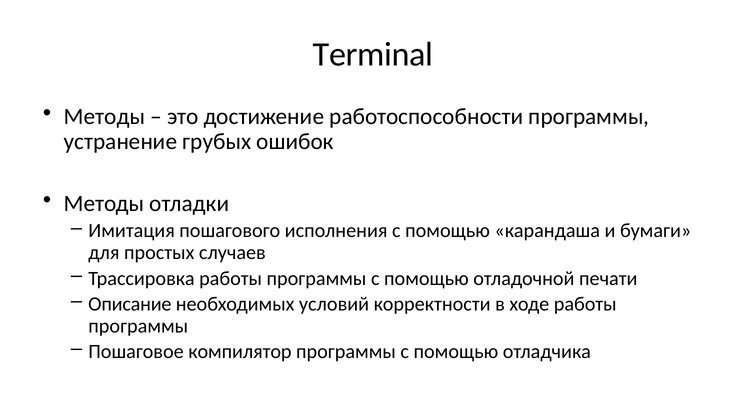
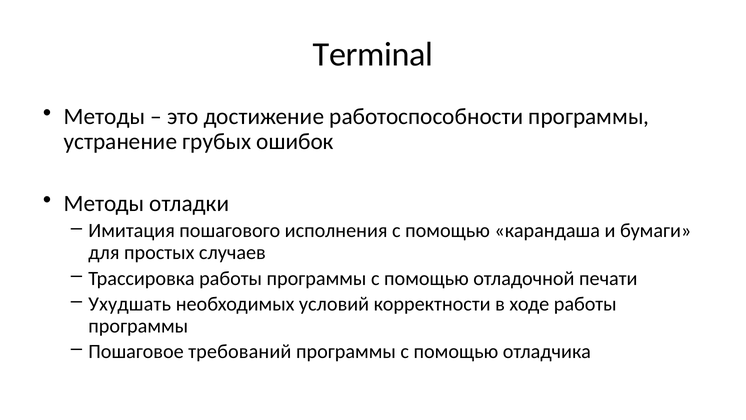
Описание: Описание -> Ухудшать
компилятор: компилятор -> требований
